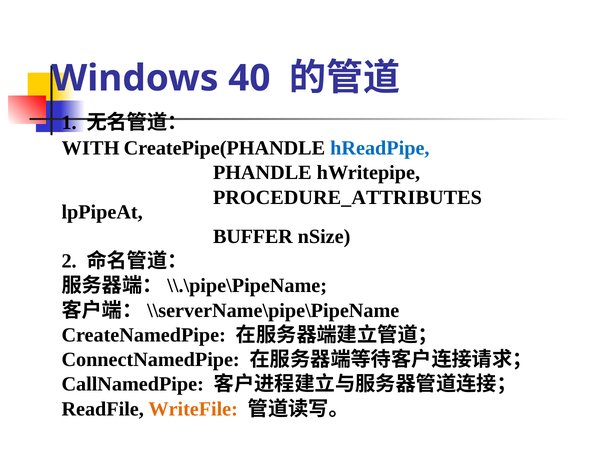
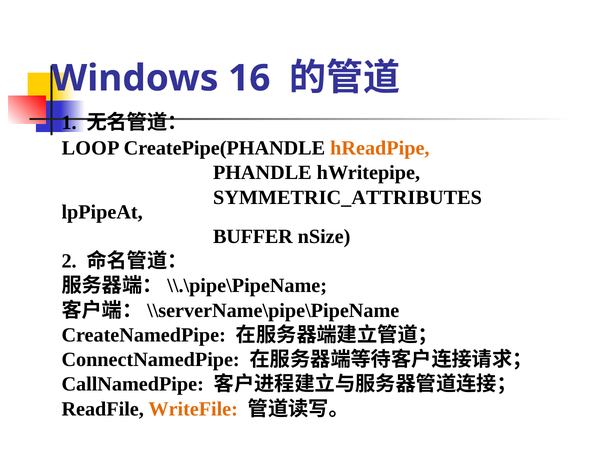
40: 40 -> 16
WITH: WITH -> LOOP
hReadPipe colour: blue -> orange
PROCEDURE_ATTRIBUTES: PROCEDURE_ATTRIBUTES -> SYMMETRIC_ATTRIBUTES
